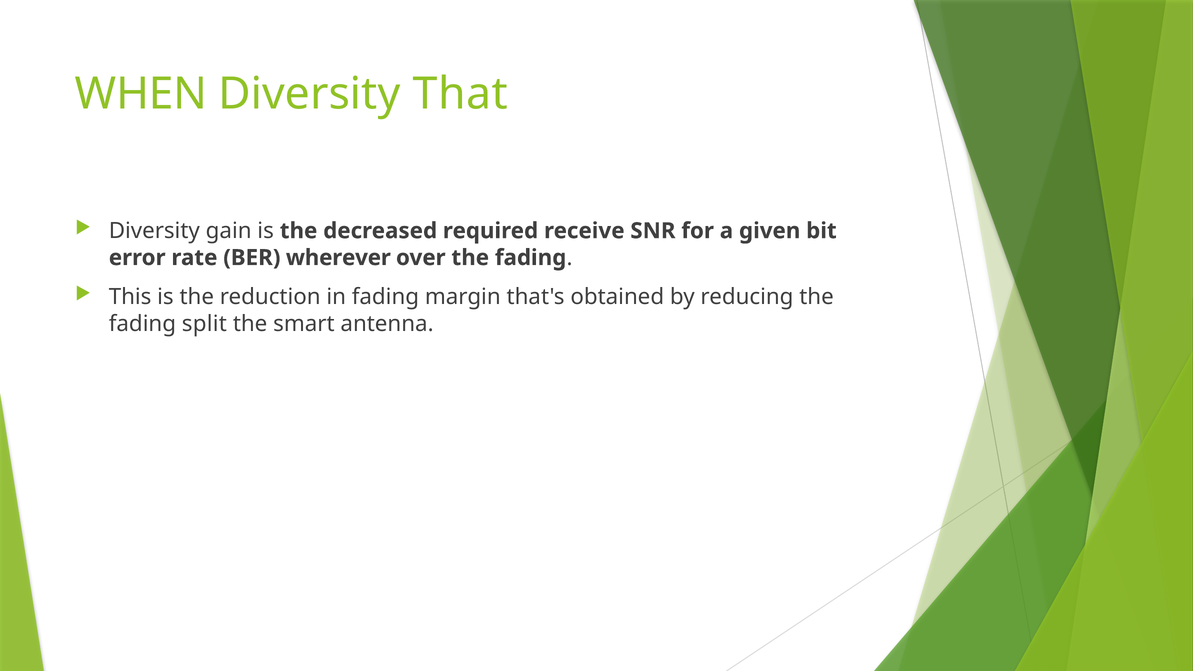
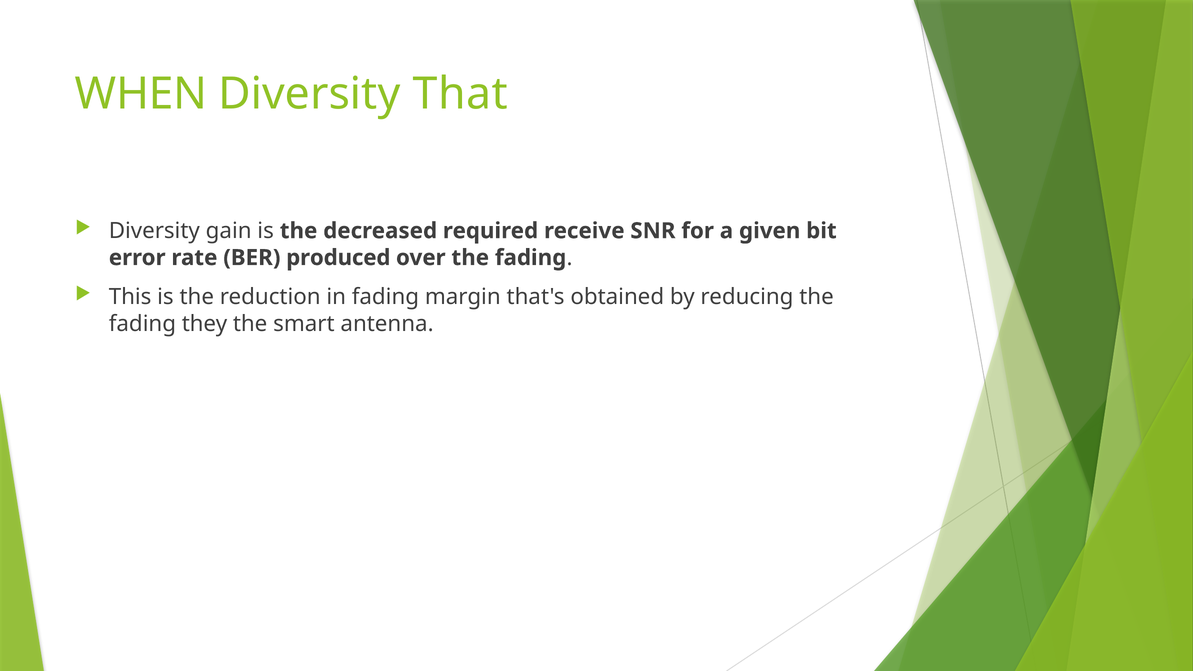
wherever: wherever -> produced
split: split -> they
